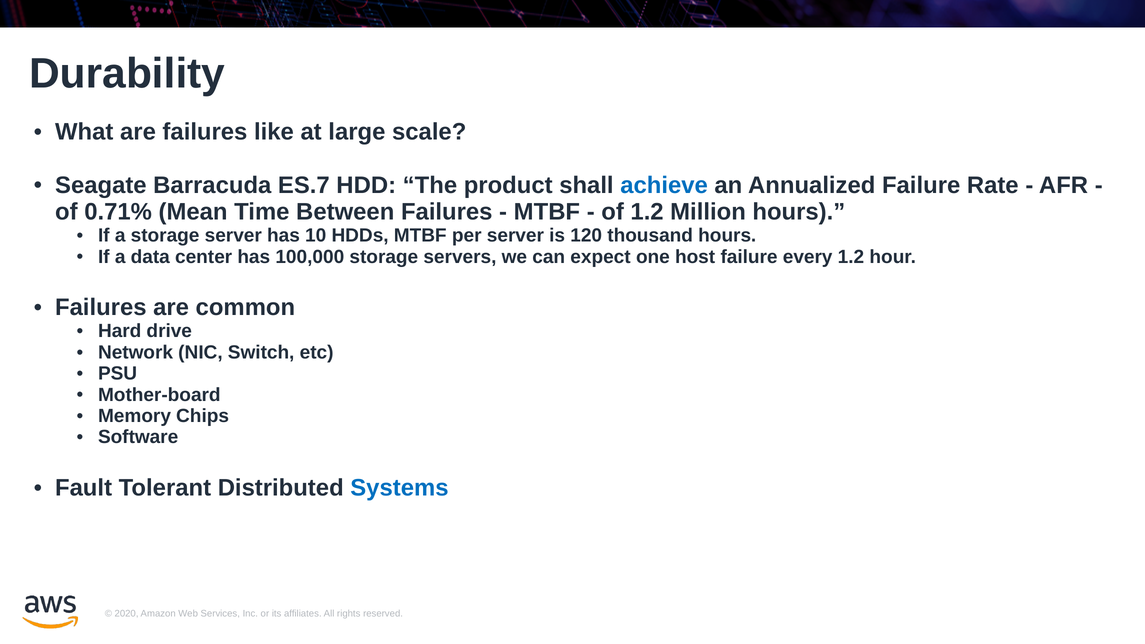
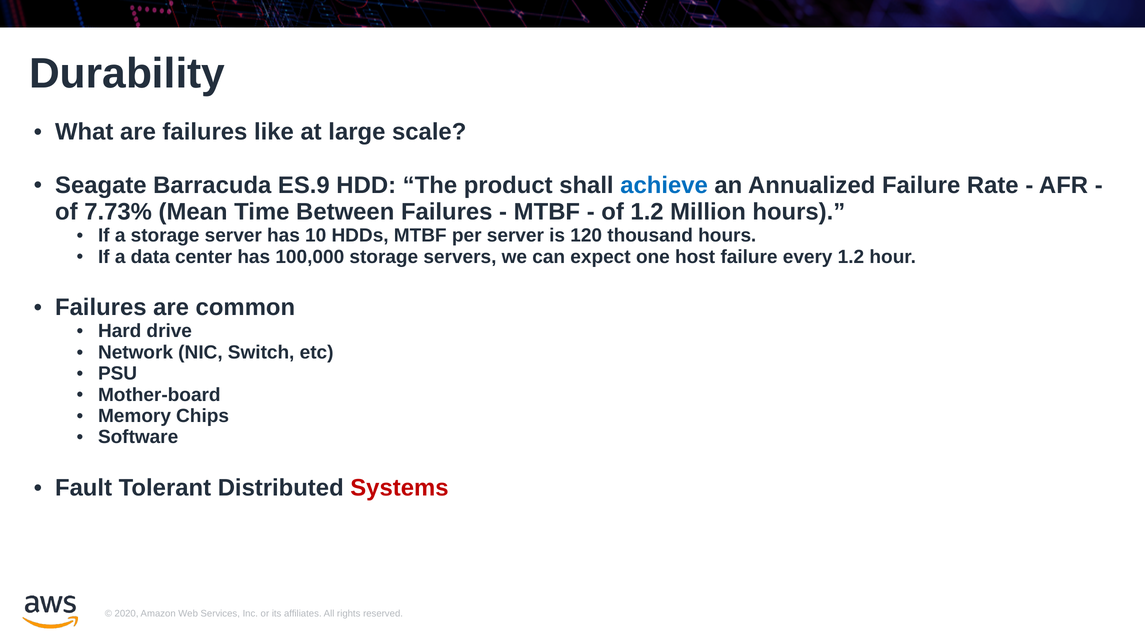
ES.7: ES.7 -> ES.9
0.71%: 0.71% -> 7.73%
Systems colour: blue -> red
